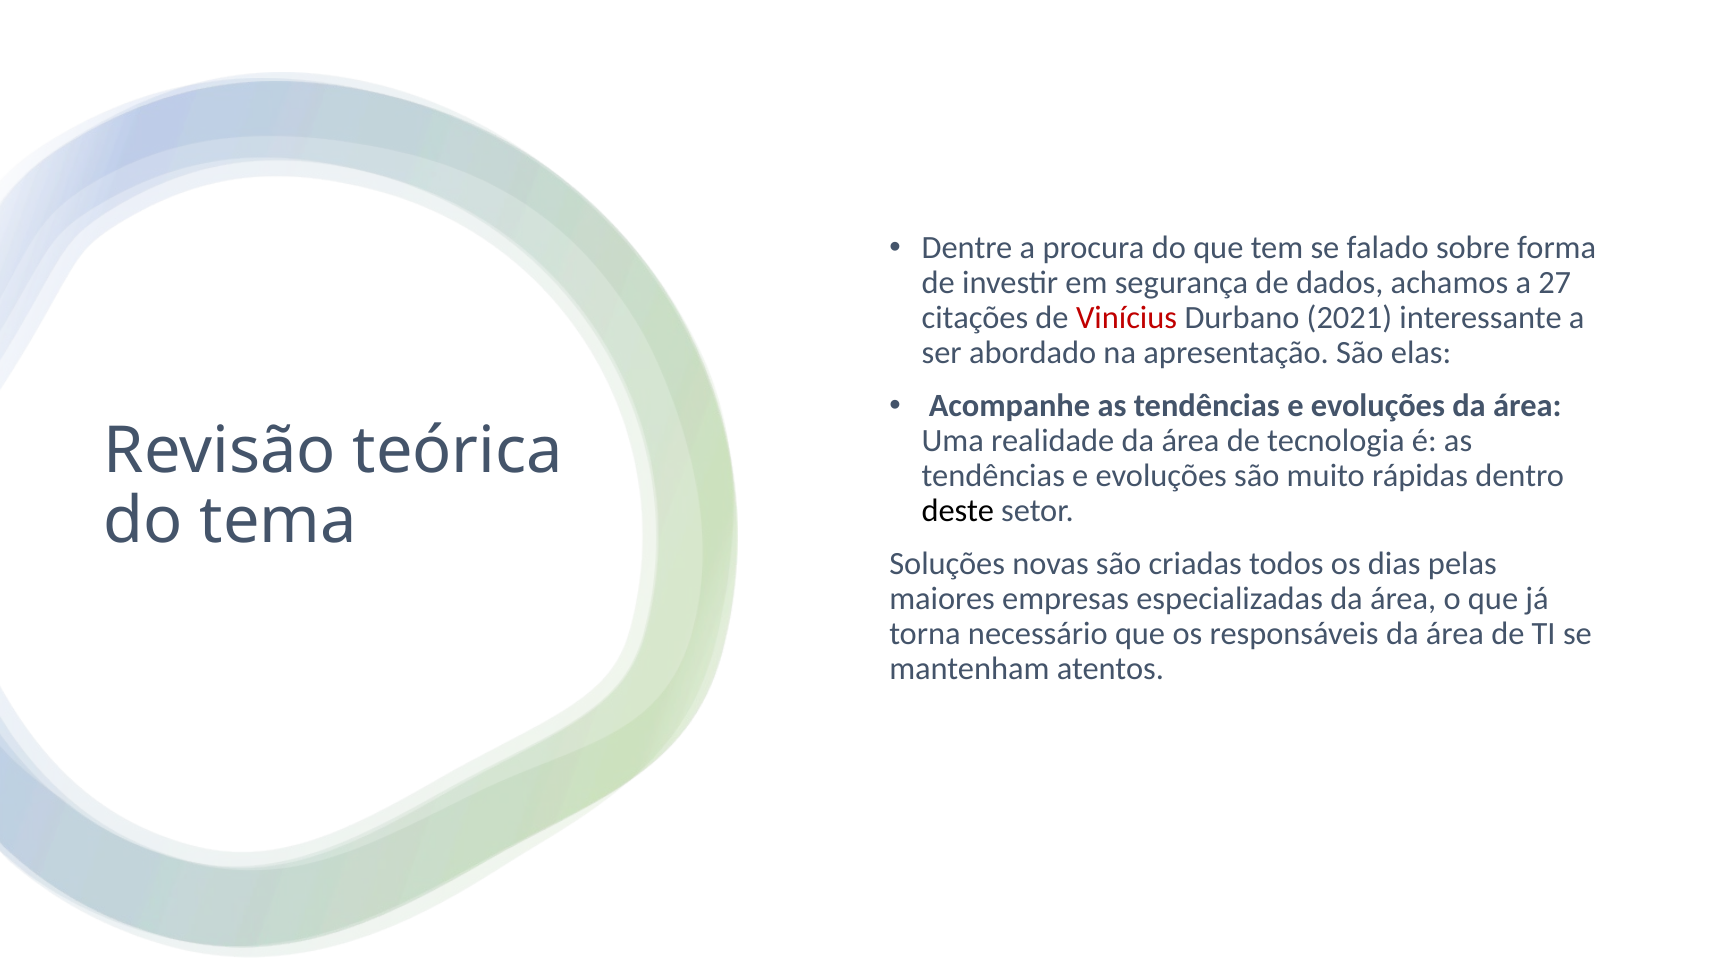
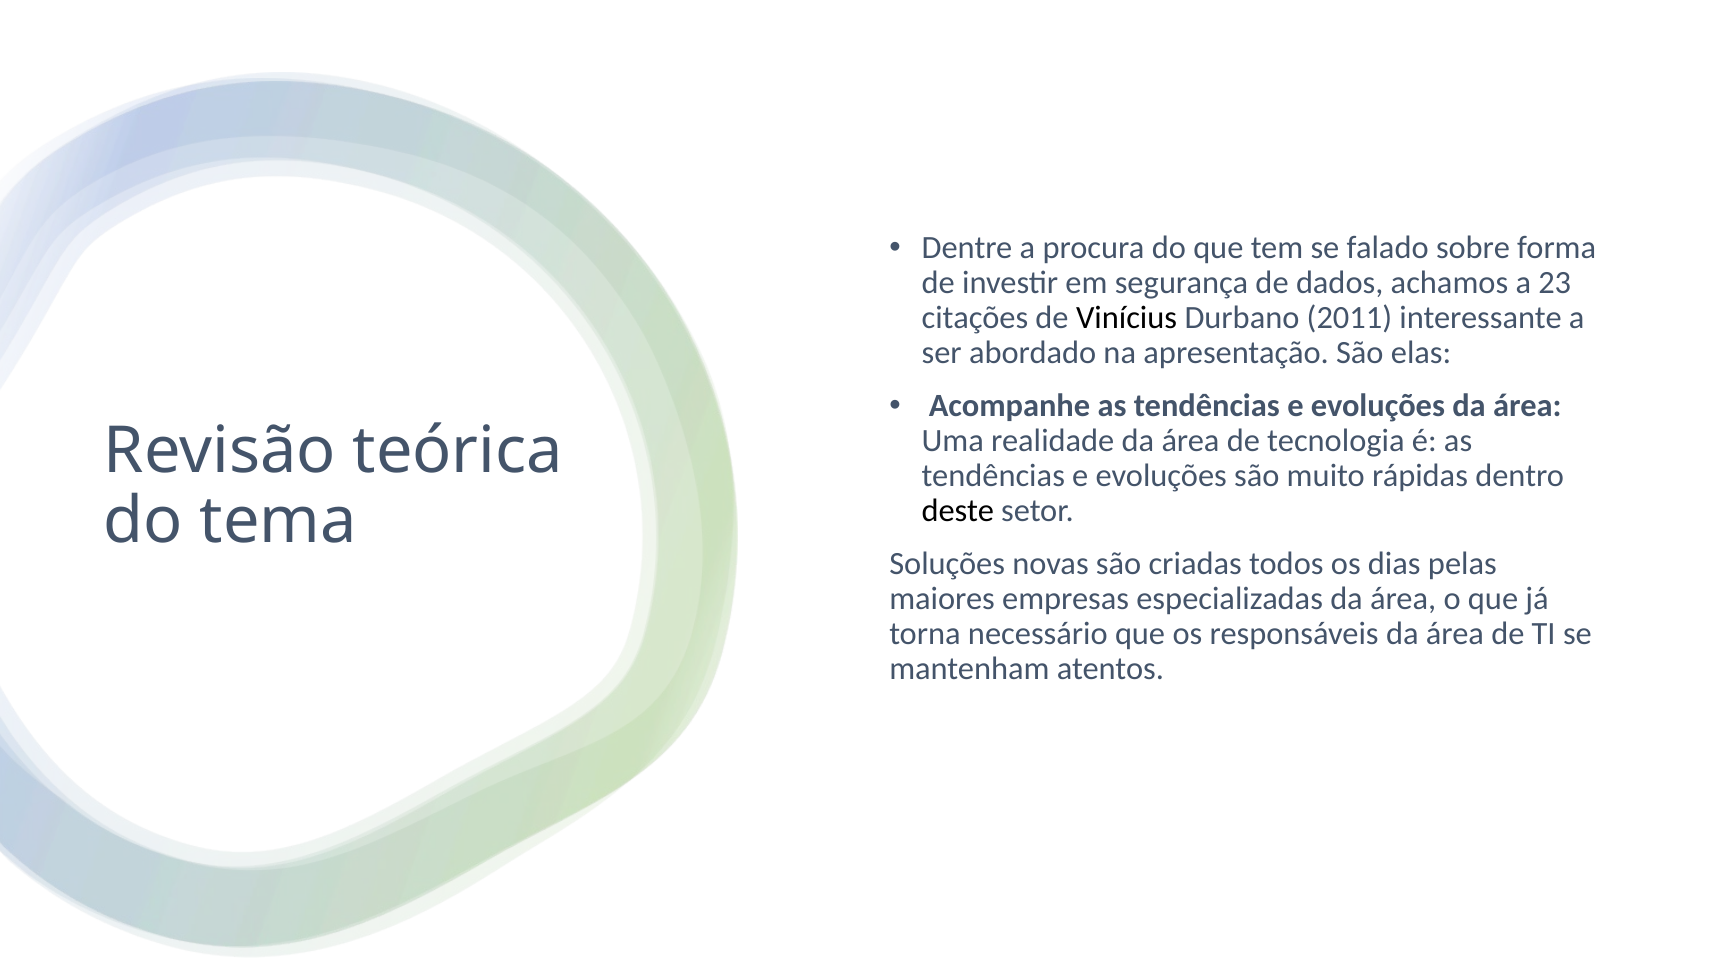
27: 27 -> 23
Vinícius colour: red -> black
2021: 2021 -> 2011
